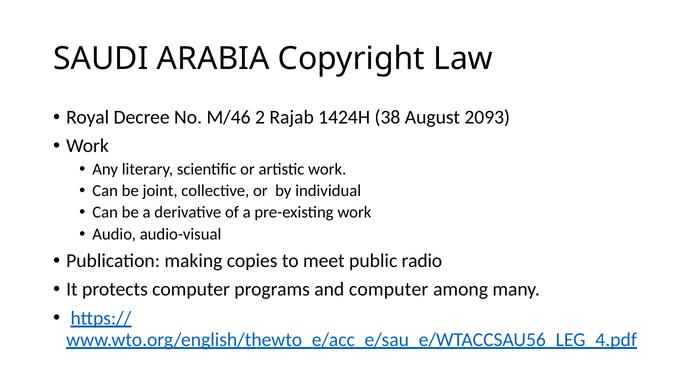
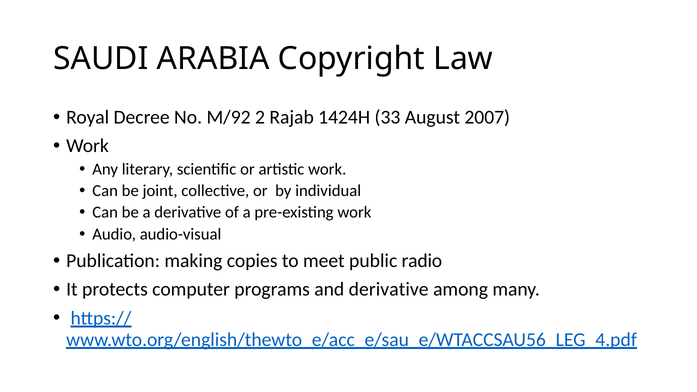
M/46: M/46 -> M/92
38: 38 -> 33
2093: 2093 -> 2007
and computer: computer -> derivative
